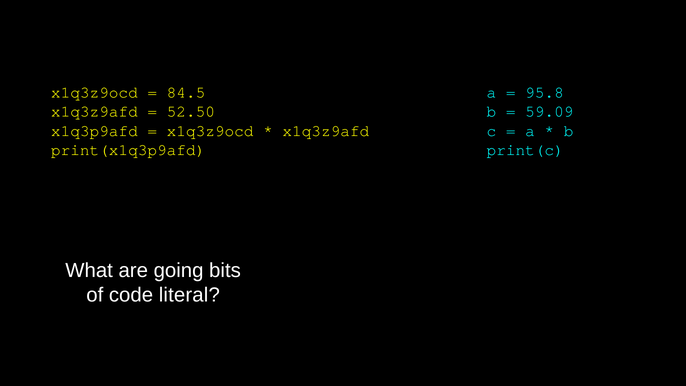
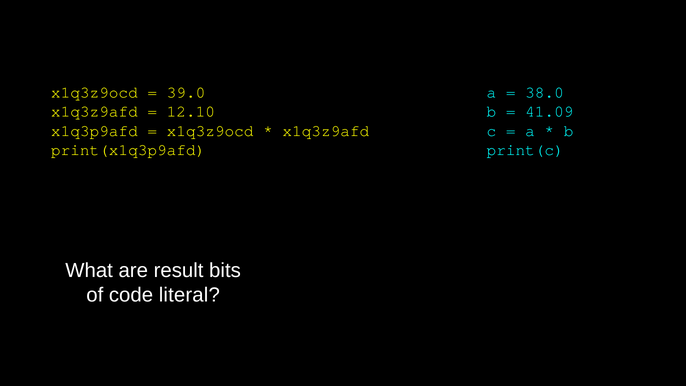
84.5: 84.5 -> 39.0
95.8: 95.8 -> 38.0
52.50: 52.50 -> 12.10
59.09: 59.09 -> 41.09
going: going -> result
